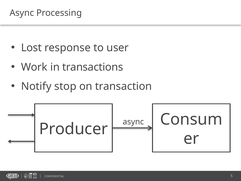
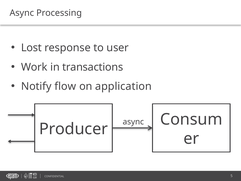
stop: stop -> flow
transaction: transaction -> application
